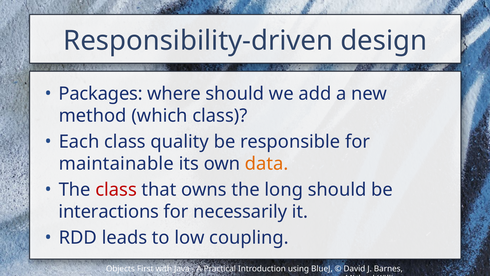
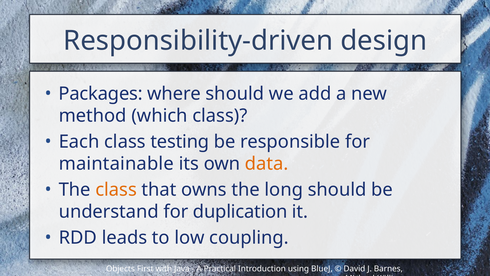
quality: quality -> testing
class at (116, 189) colour: red -> orange
interactions: interactions -> understand
necessarily: necessarily -> duplication
